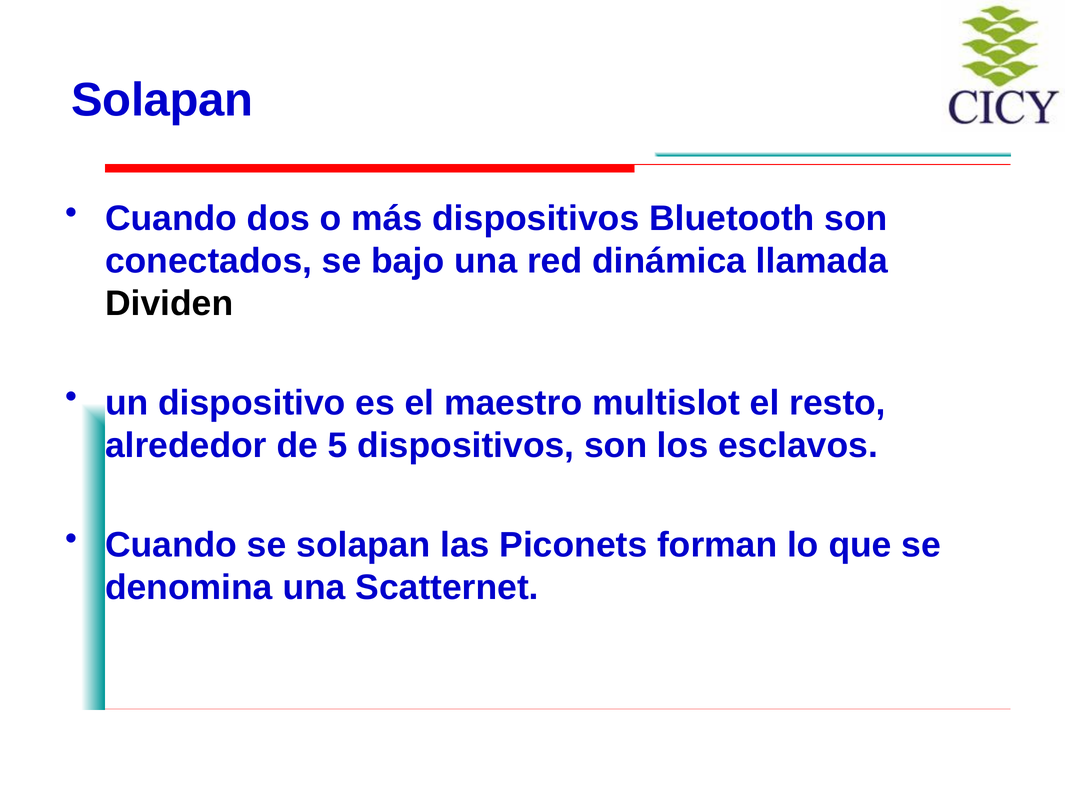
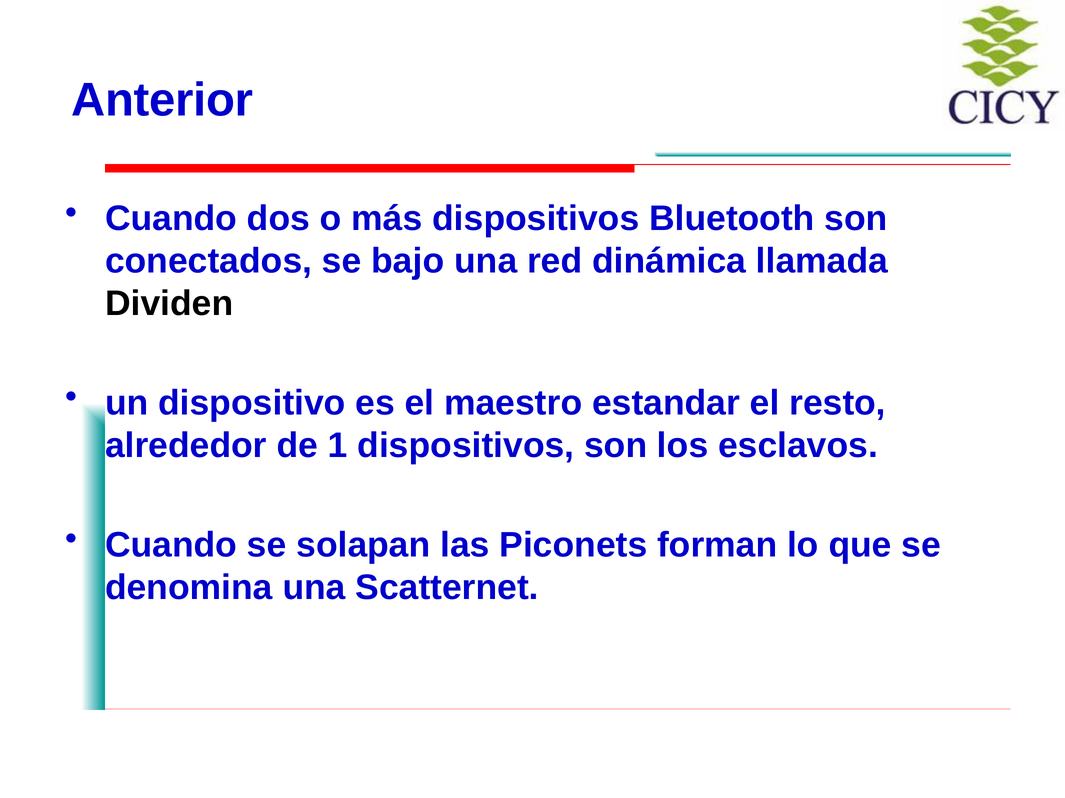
Solapan at (162, 100): Solapan -> Anterior
multislot: multislot -> estandar
5: 5 -> 1
